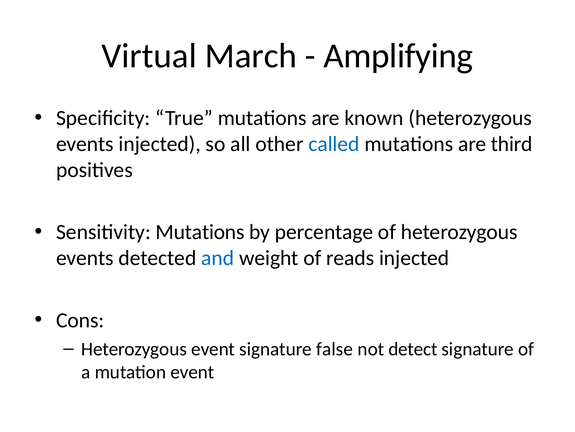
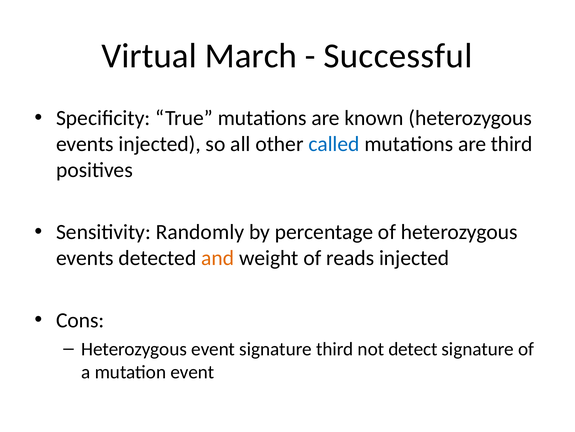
Amplifying: Amplifying -> Successful
Sensitivity Mutations: Mutations -> Randomly
and colour: blue -> orange
signature false: false -> third
